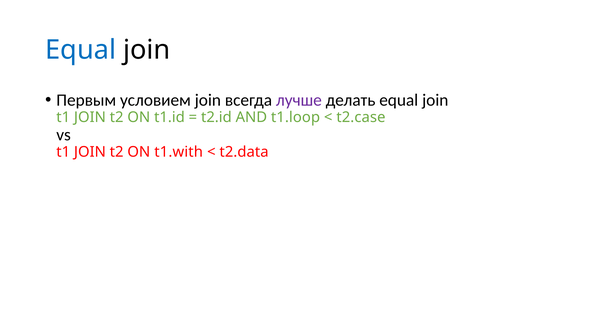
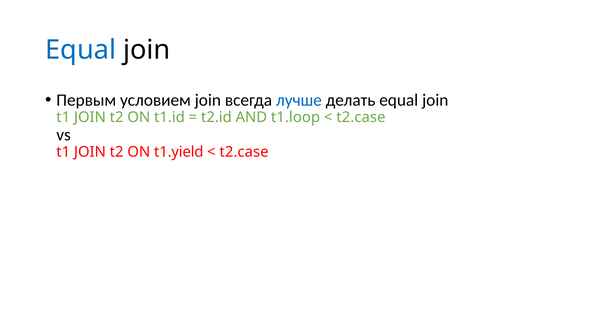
лучше colour: purple -> blue
t1.with: t1.with -> t1.yield
t2.data at (244, 152): t2.data -> t2.case
